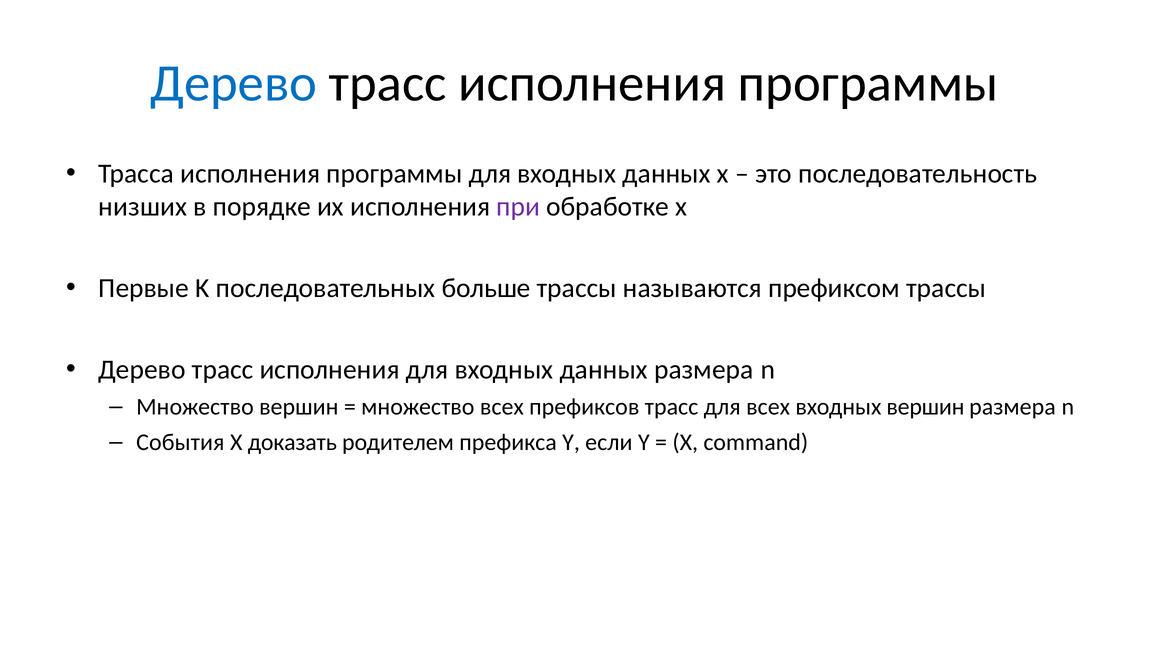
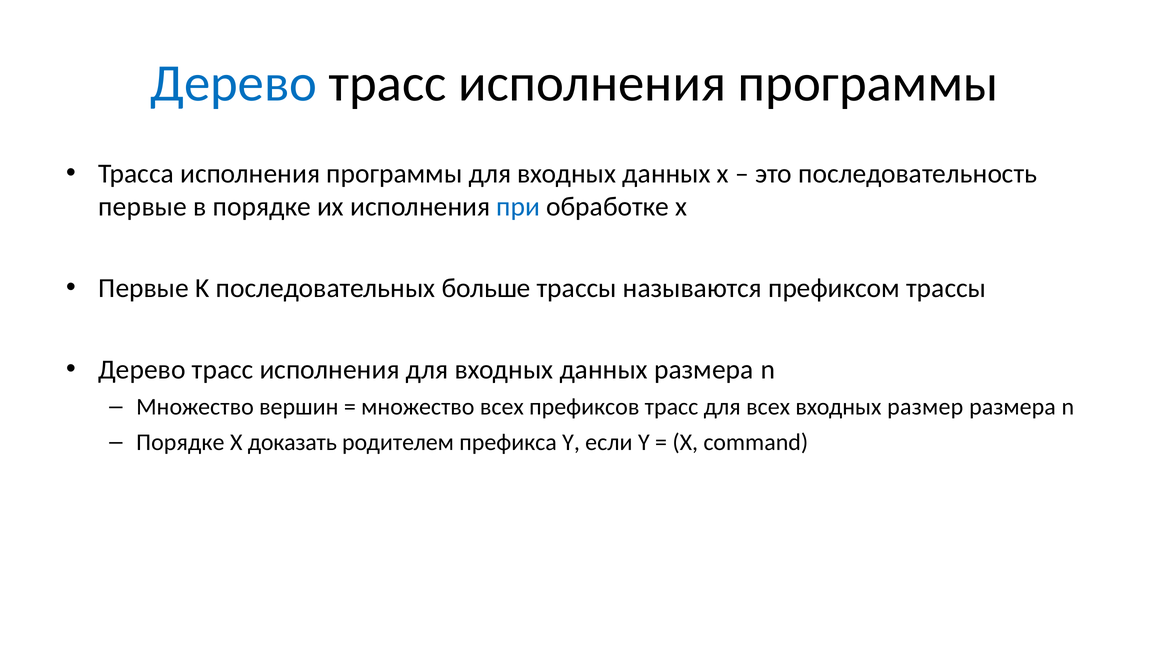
низших at (143, 207): низших -> первые
при colour: purple -> blue
входных вершин: вершин -> размер
События at (180, 442): События -> Порядке
